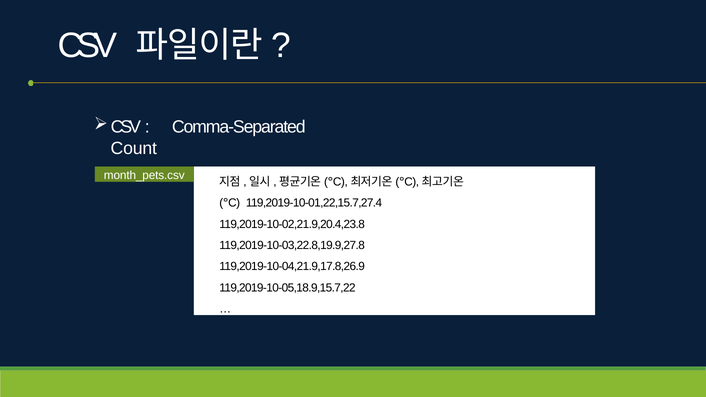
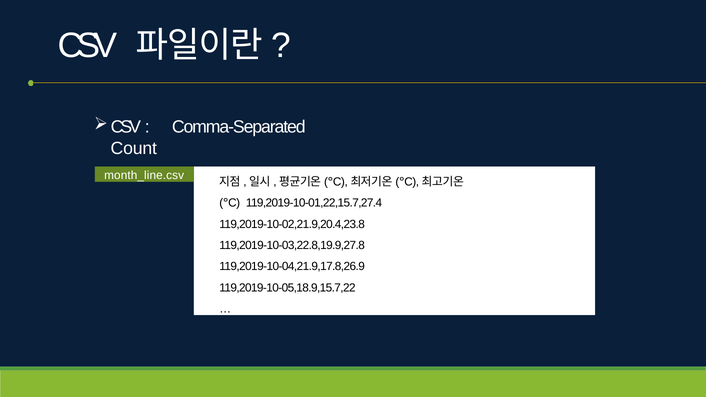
month_pets.csv: month_pets.csv -> month_line.csv
